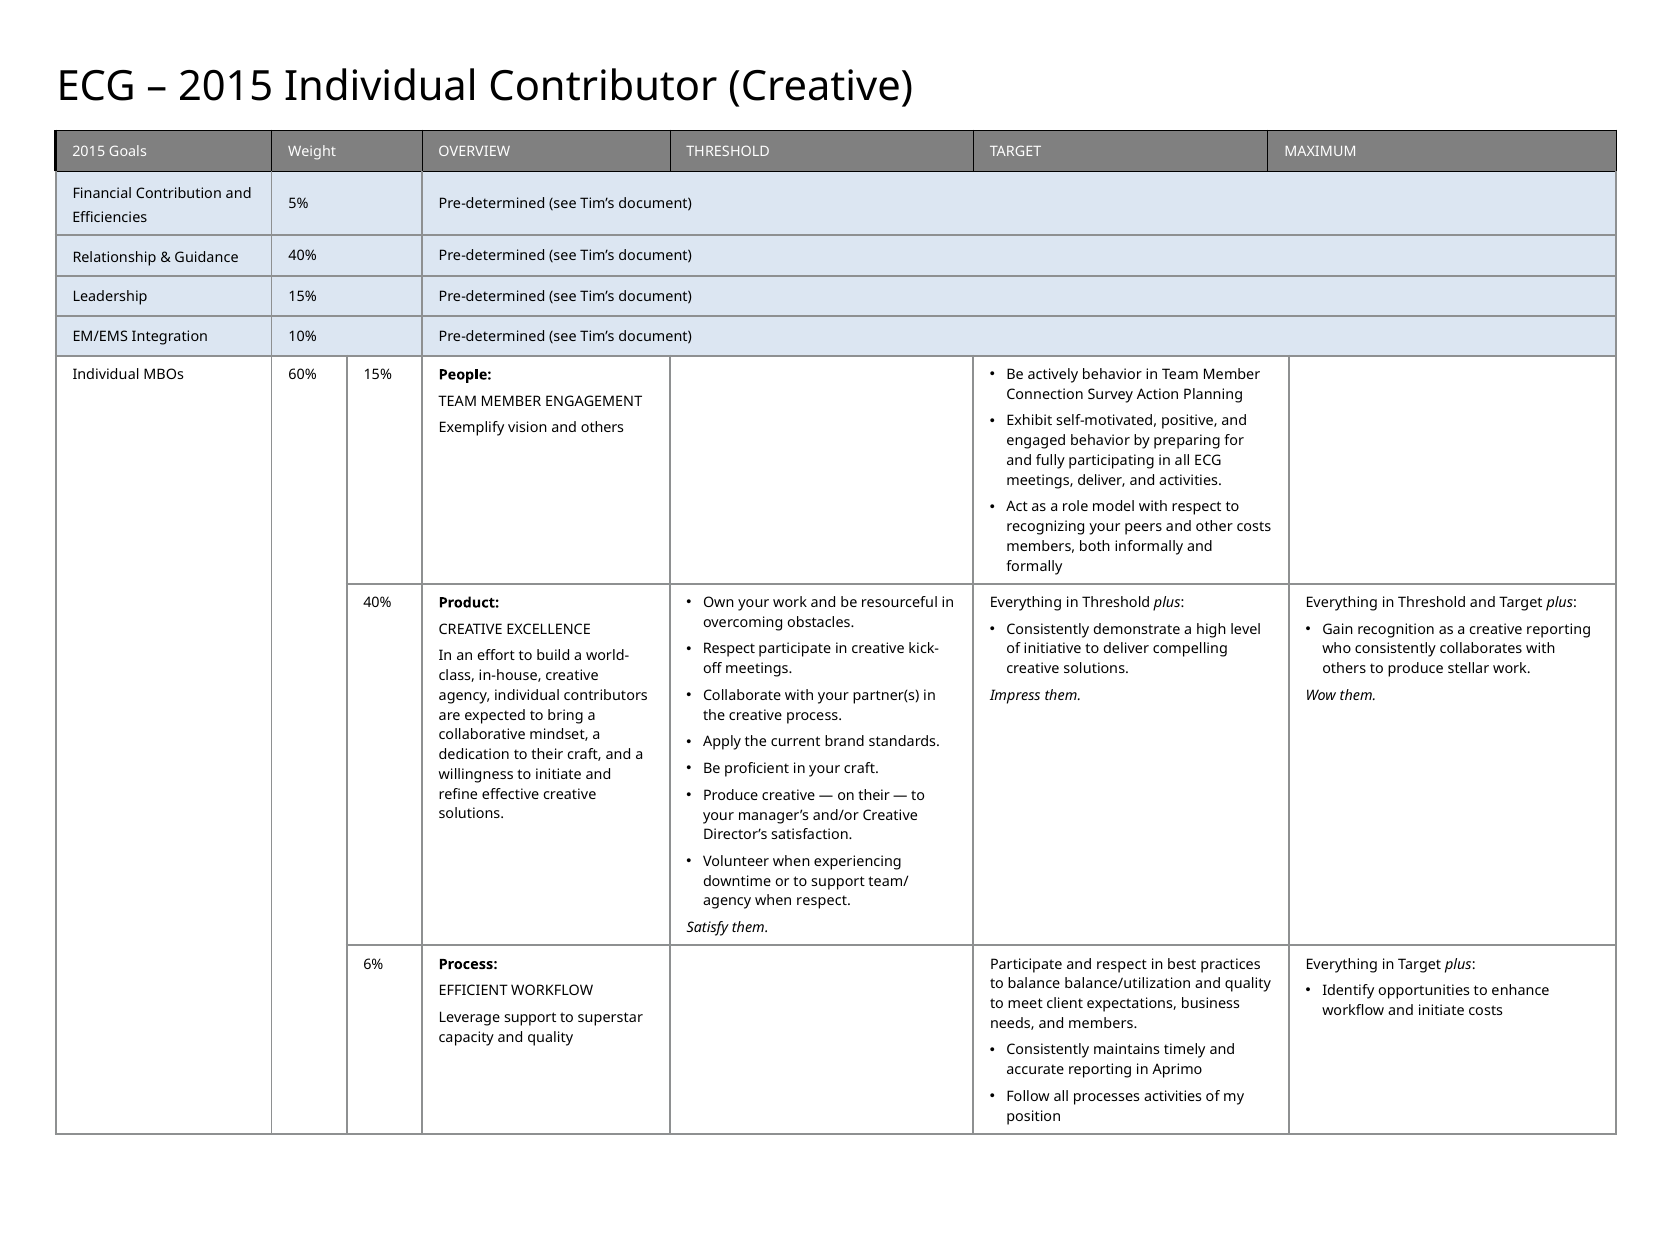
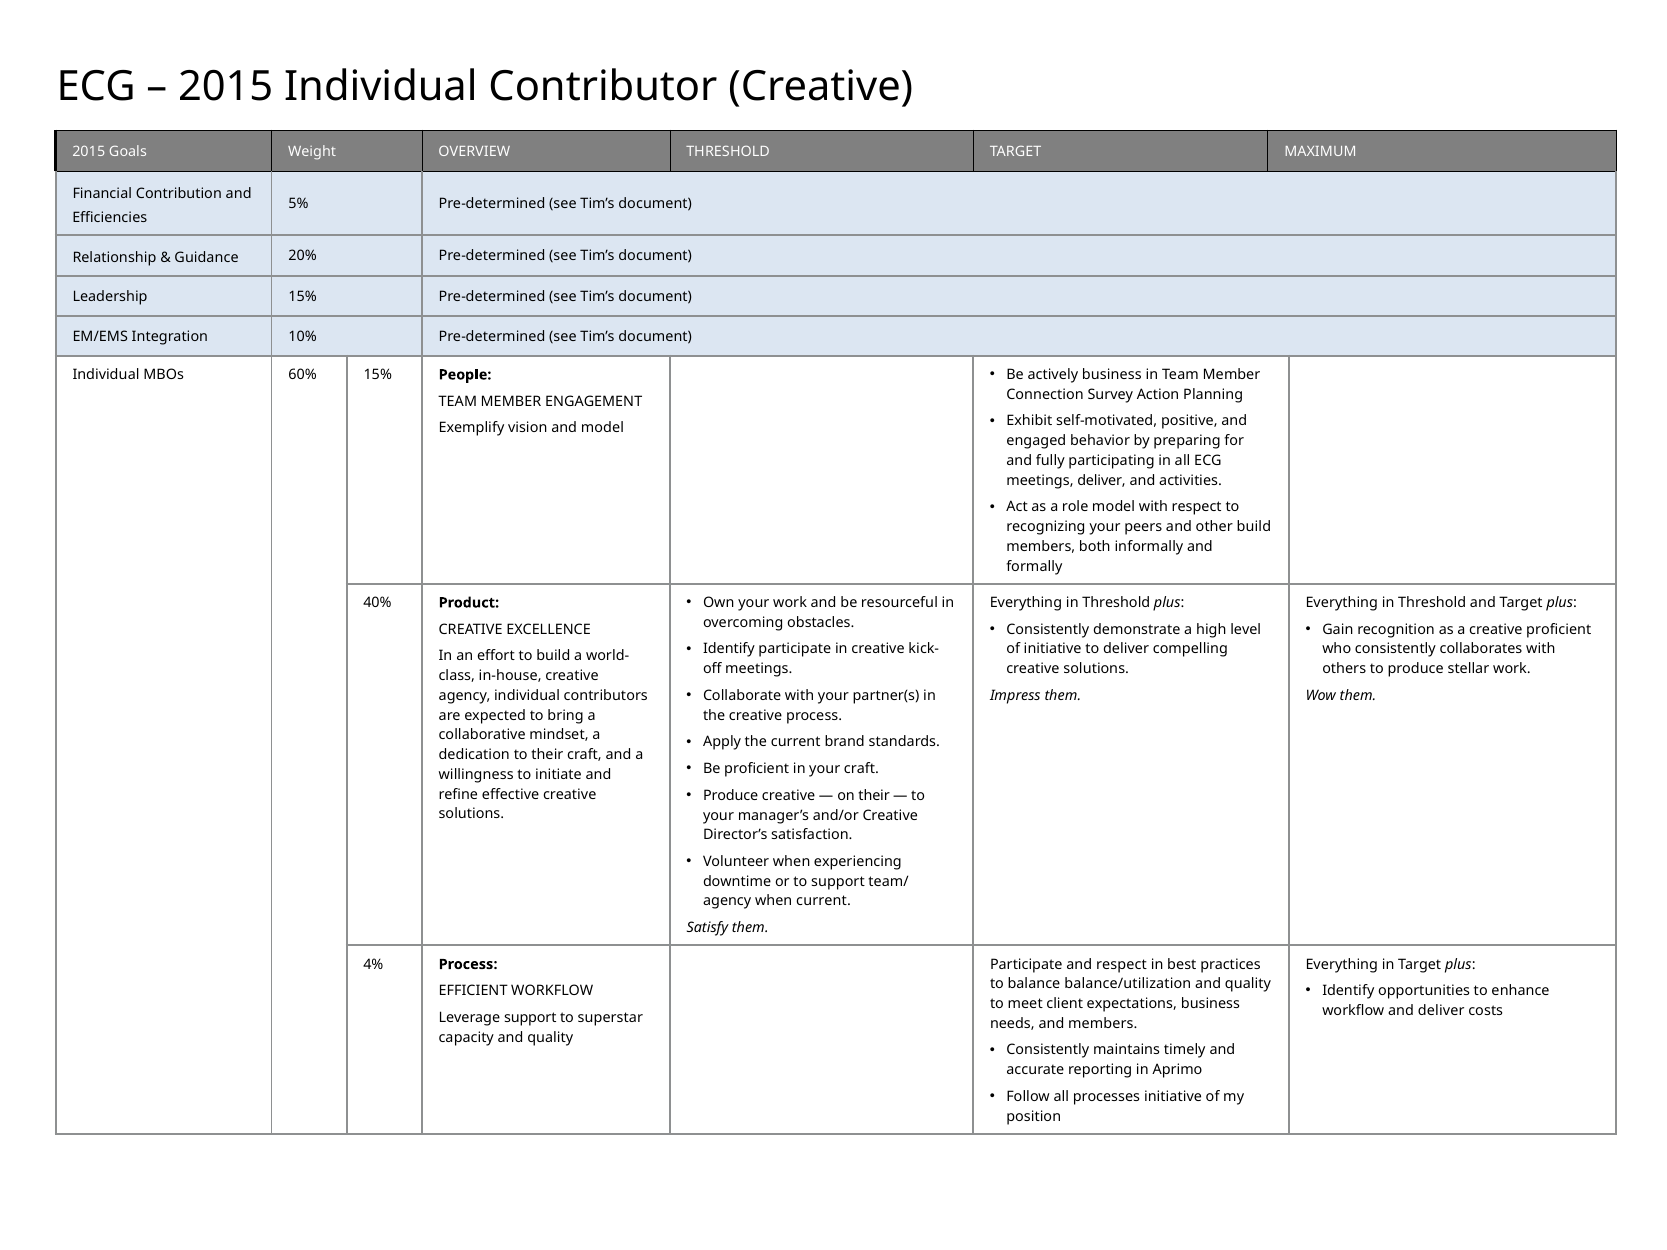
Guidance 40%: 40% -> 20%
actively behavior: behavior -> business
and others: others -> model
other costs: costs -> build
creative reporting: reporting -> proficient
Respect at (729, 649): Respect -> Identify
when respect: respect -> current
6%: 6% -> 4%
and initiate: initiate -> deliver
processes activities: activities -> initiative
